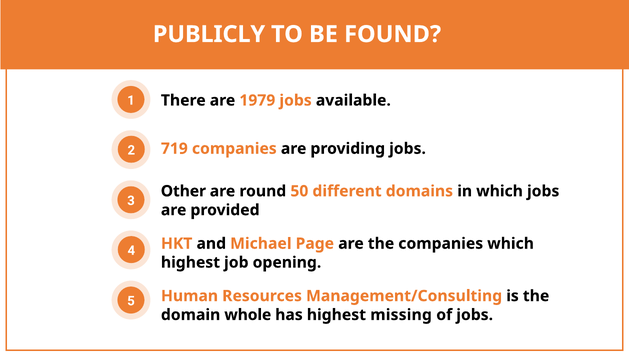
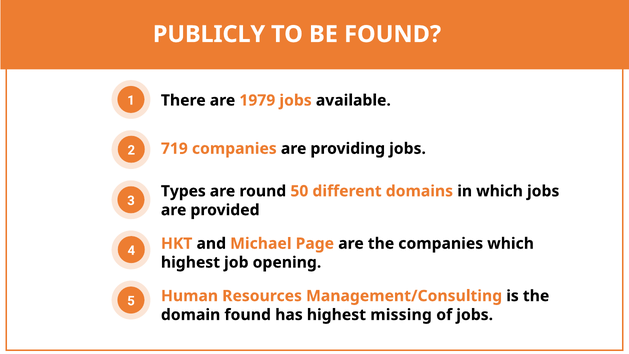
Other: Other -> Types
domain whole: whole -> found
